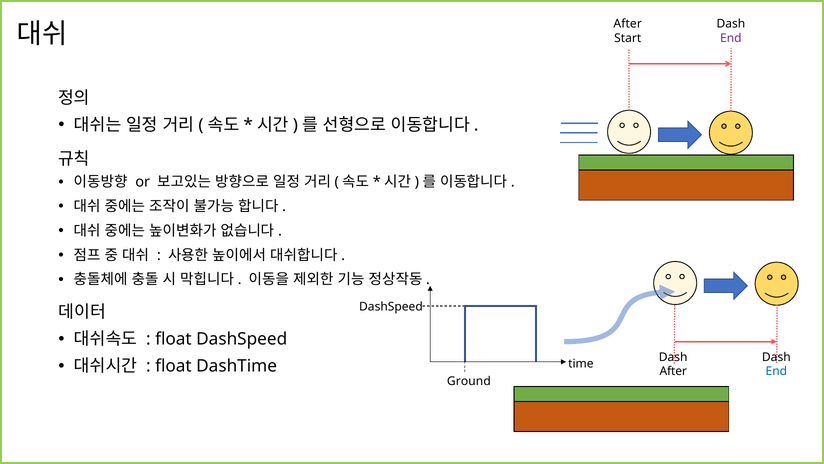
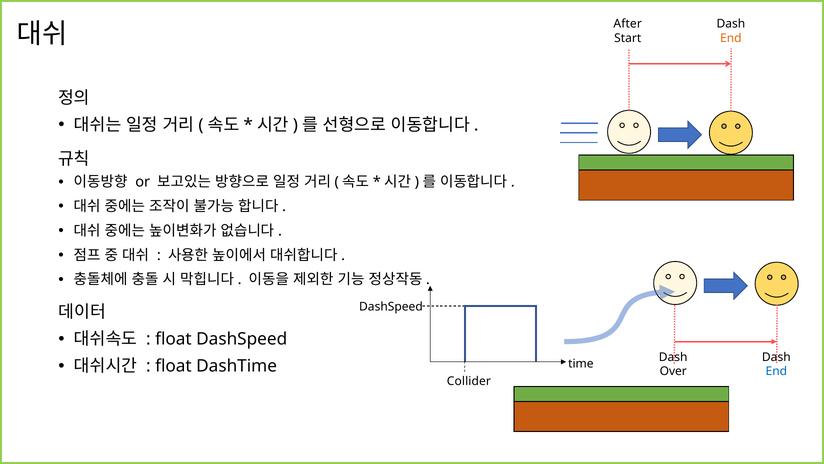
End at (731, 38) colour: purple -> orange
After at (673, 371): After -> Over
Ground: Ground -> Collider
